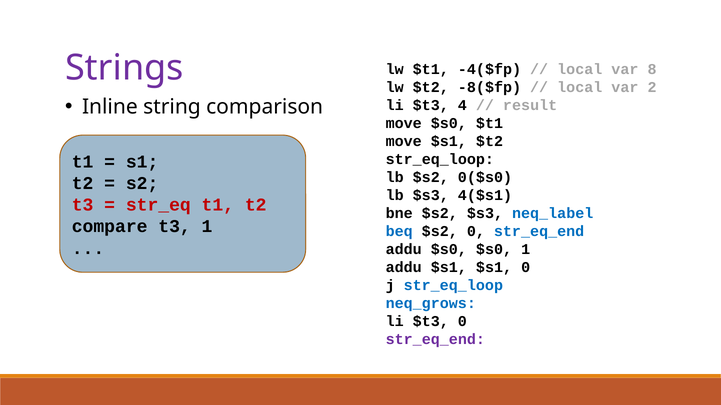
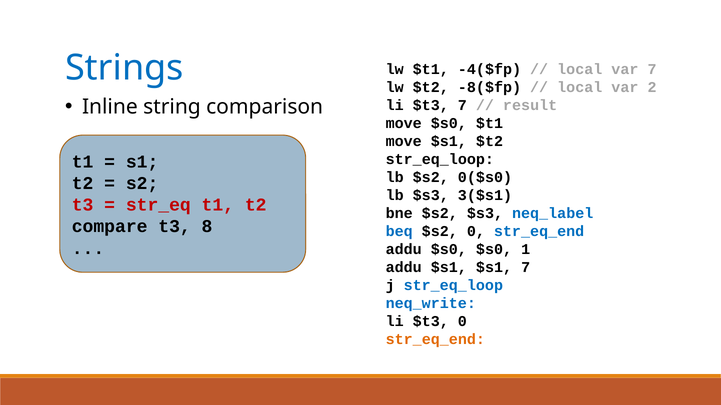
Strings colour: purple -> blue
var 8: 8 -> 7
$t3 4: 4 -> 7
4($s1: 4($s1 -> 3($s1
t3 1: 1 -> 8
$s1 0: 0 -> 7
neq_grows: neq_grows -> neq_write
str_eq_end at (435, 340) colour: purple -> orange
